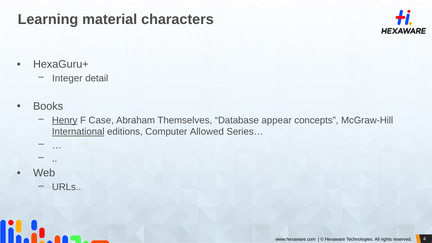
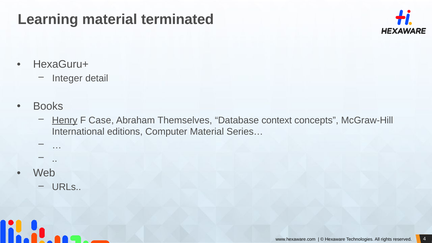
characters: characters -> terminated
appear: appear -> context
International underline: present -> none
Computer Allowed: Allowed -> Material
